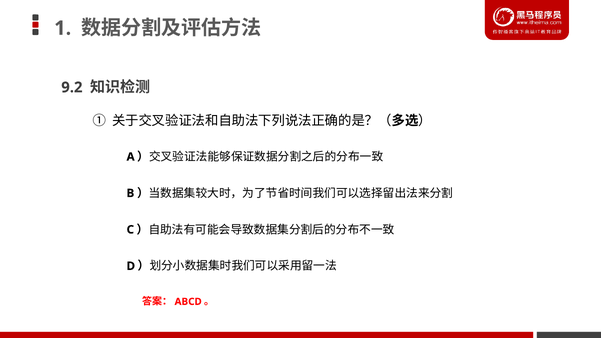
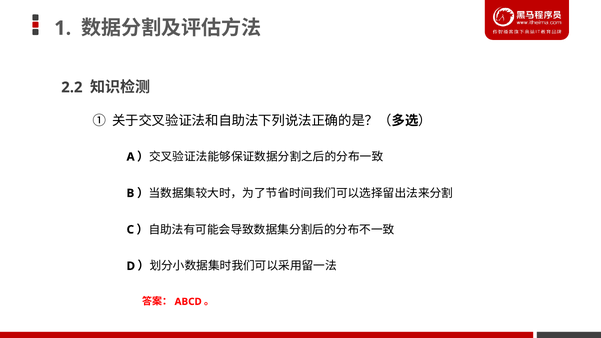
9.2: 9.2 -> 2.2
